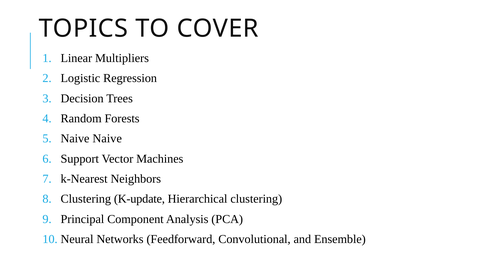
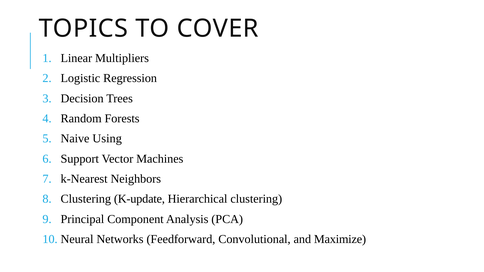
Naive Naive: Naive -> Using
Ensemble: Ensemble -> Maximize
